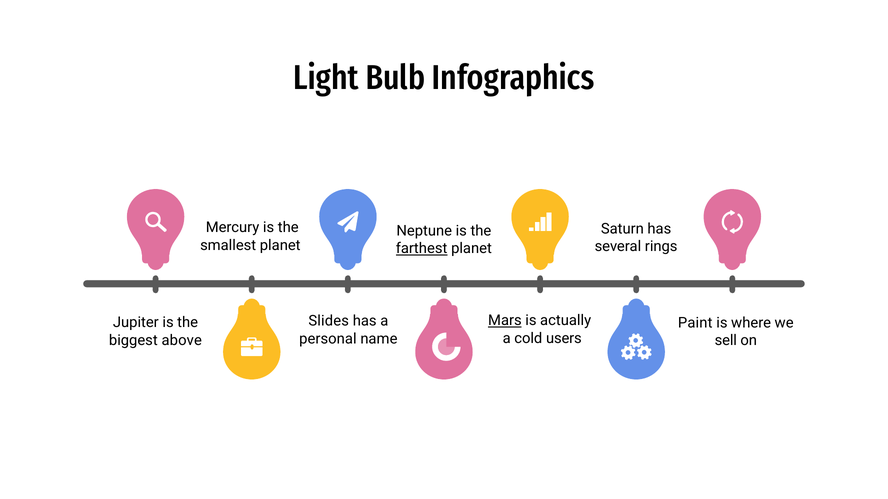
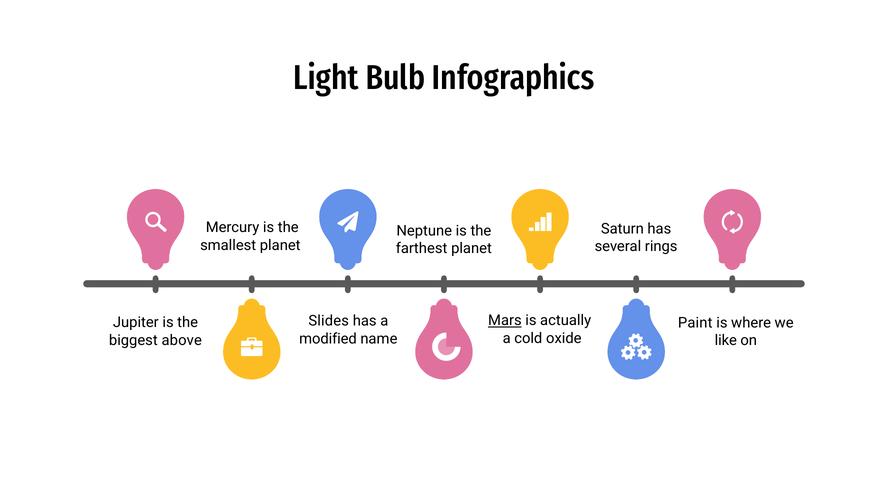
farthest underline: present -> none
users: users -> oxide
personal: personal -> modified
sell: sell -> like
